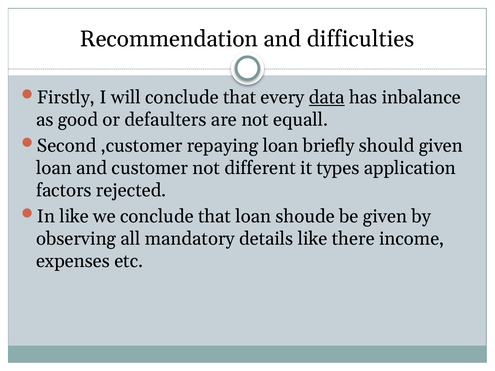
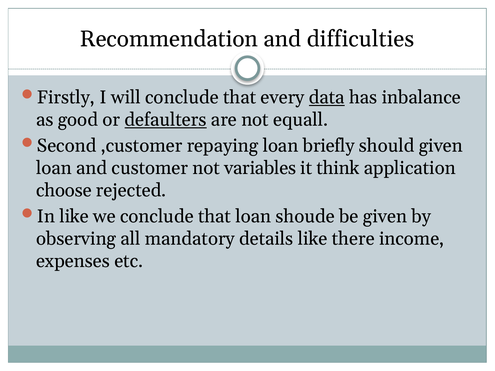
defaulters underline: none -> present
different: different -> variables
types: types -> think
factors: factors -> choose
